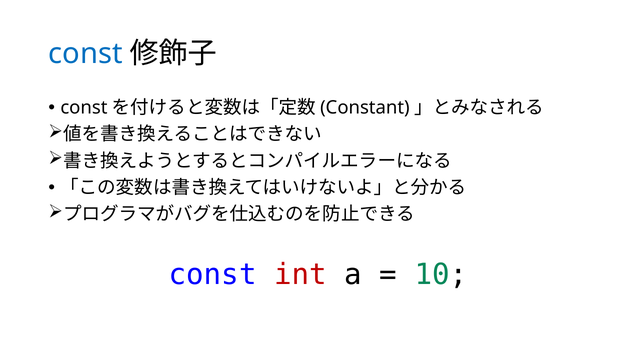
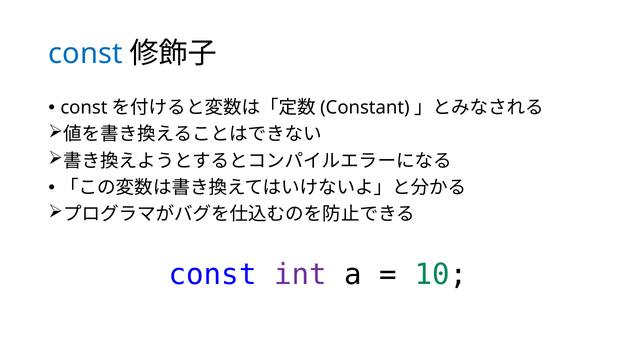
int colour: red -> purple
